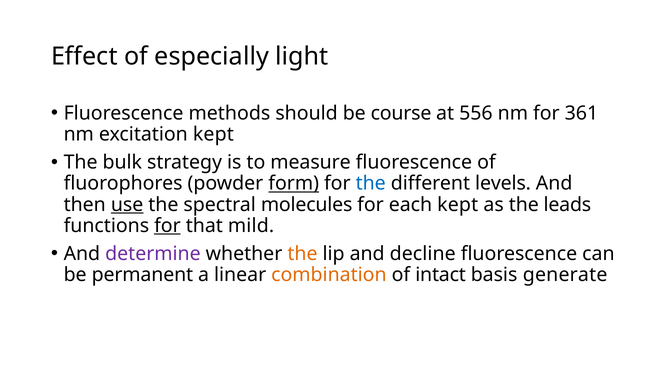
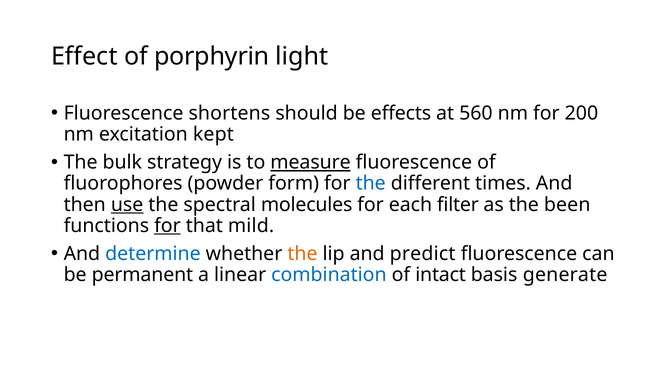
especially: especially -> porphyrin
methods: methods -> shortens
course: course -> effects
556: 556 -> 560
361: 361 -> 200
measure underline: none -> present
form underline: present -> none
levels: levels -> times
each kept: kept -> filter
leads: leads -> been
determine colour: purple -> blue
decline: decline -> predict
combination colour: orange -> blue
